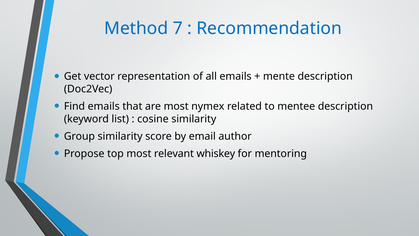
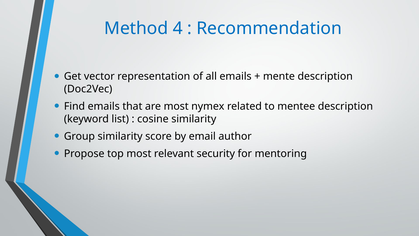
7: 7 -> 4
whiskey: whiskey -> security
